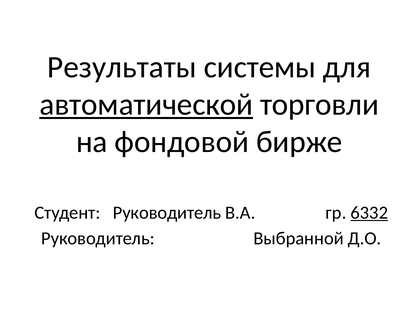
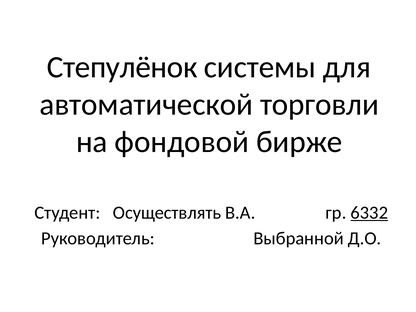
Результаты: Результаты -> Степулёнок
автоматической underline: present -> none
Студент Руководитель: Руководитель -> Осуществлять
